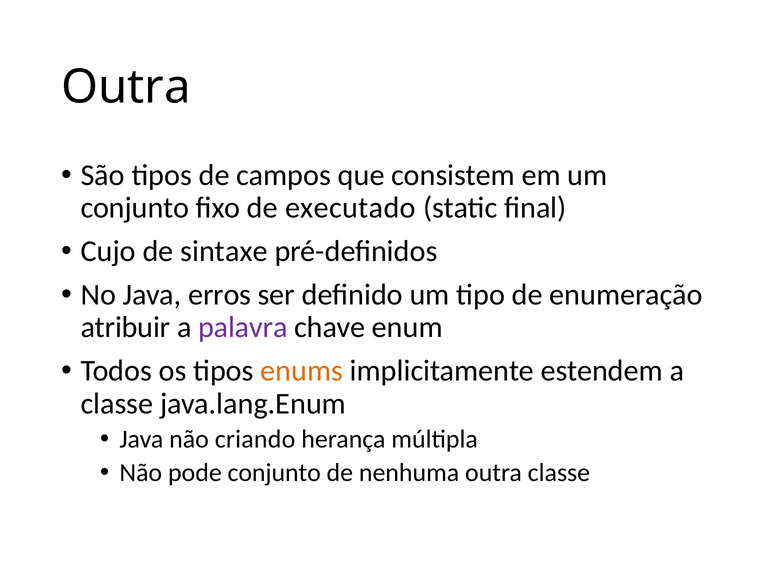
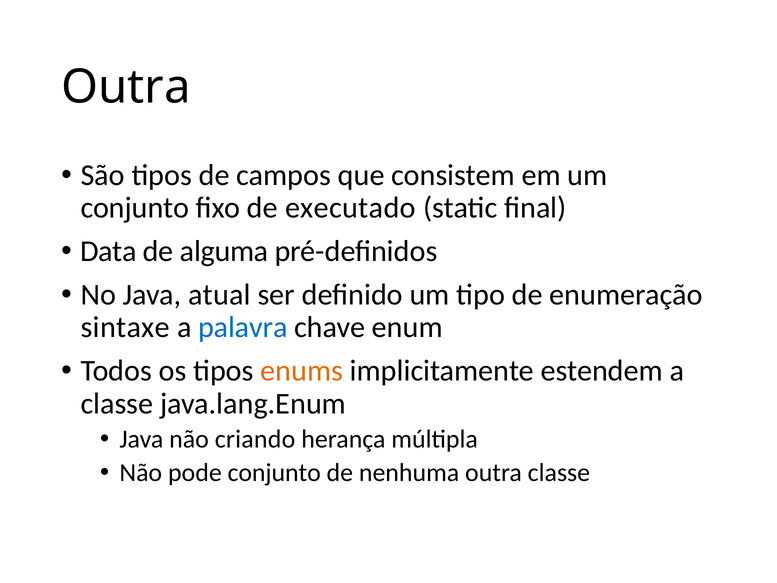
Cujo: Cujo -> Data
sintaxe: sintaxe -> alguma
erros: erros -> atual
atribuir: atribuir -> sintaxe
palavra colour: purple -> blue
